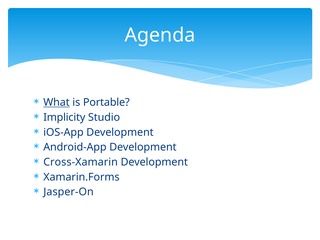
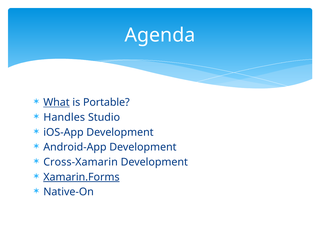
Implicity: Implicity -> Handles
Xamarin.Forms underline: none -> present
Jasper-On: Jasper-On -> Native-On
